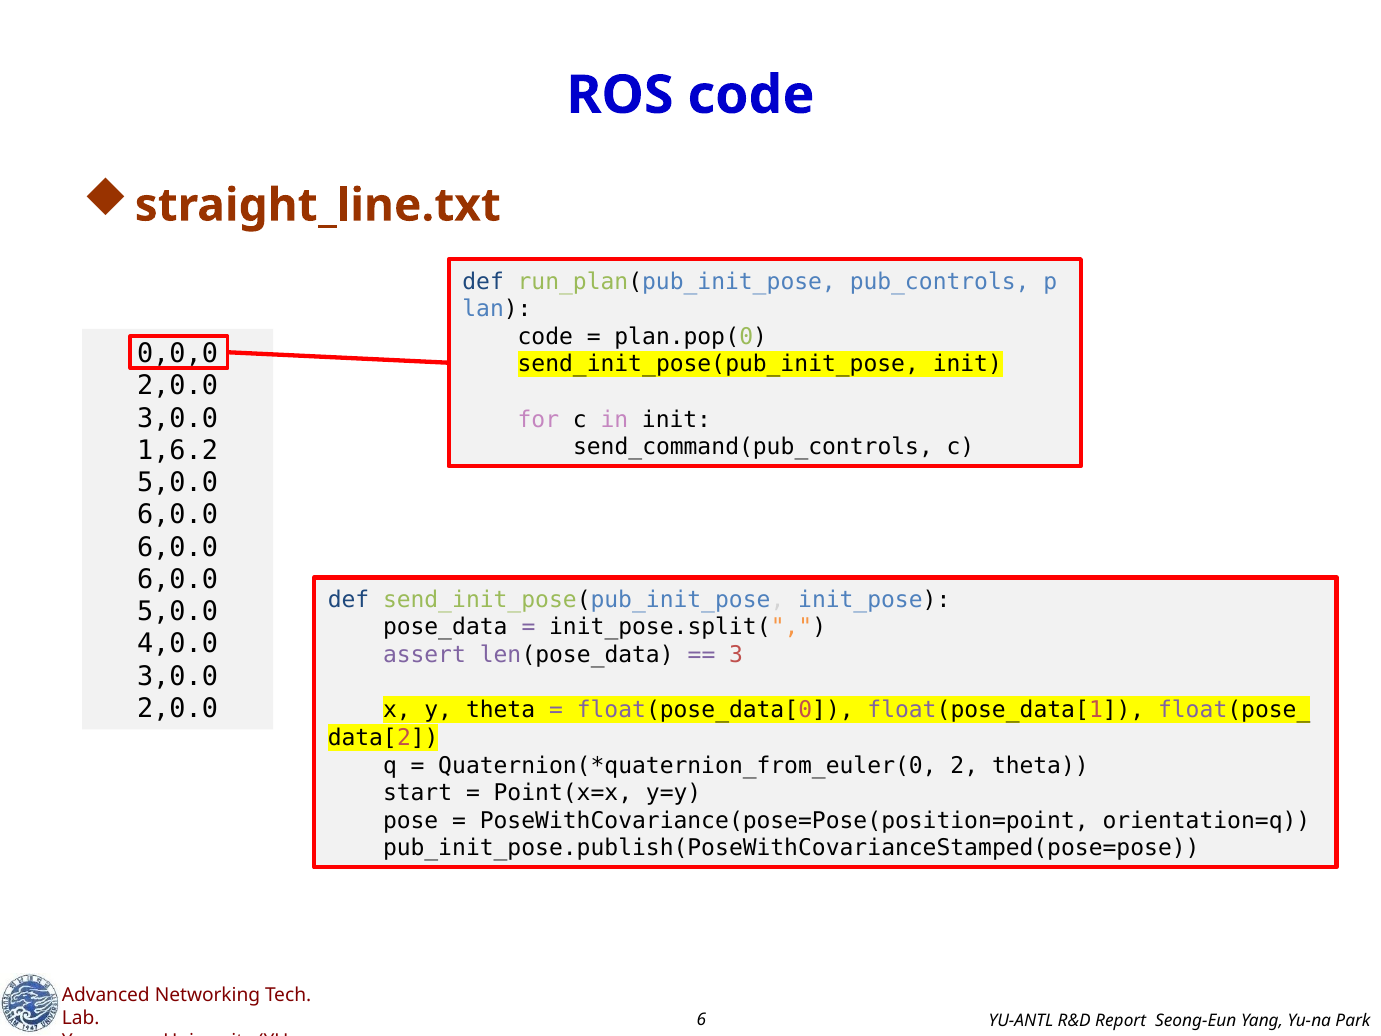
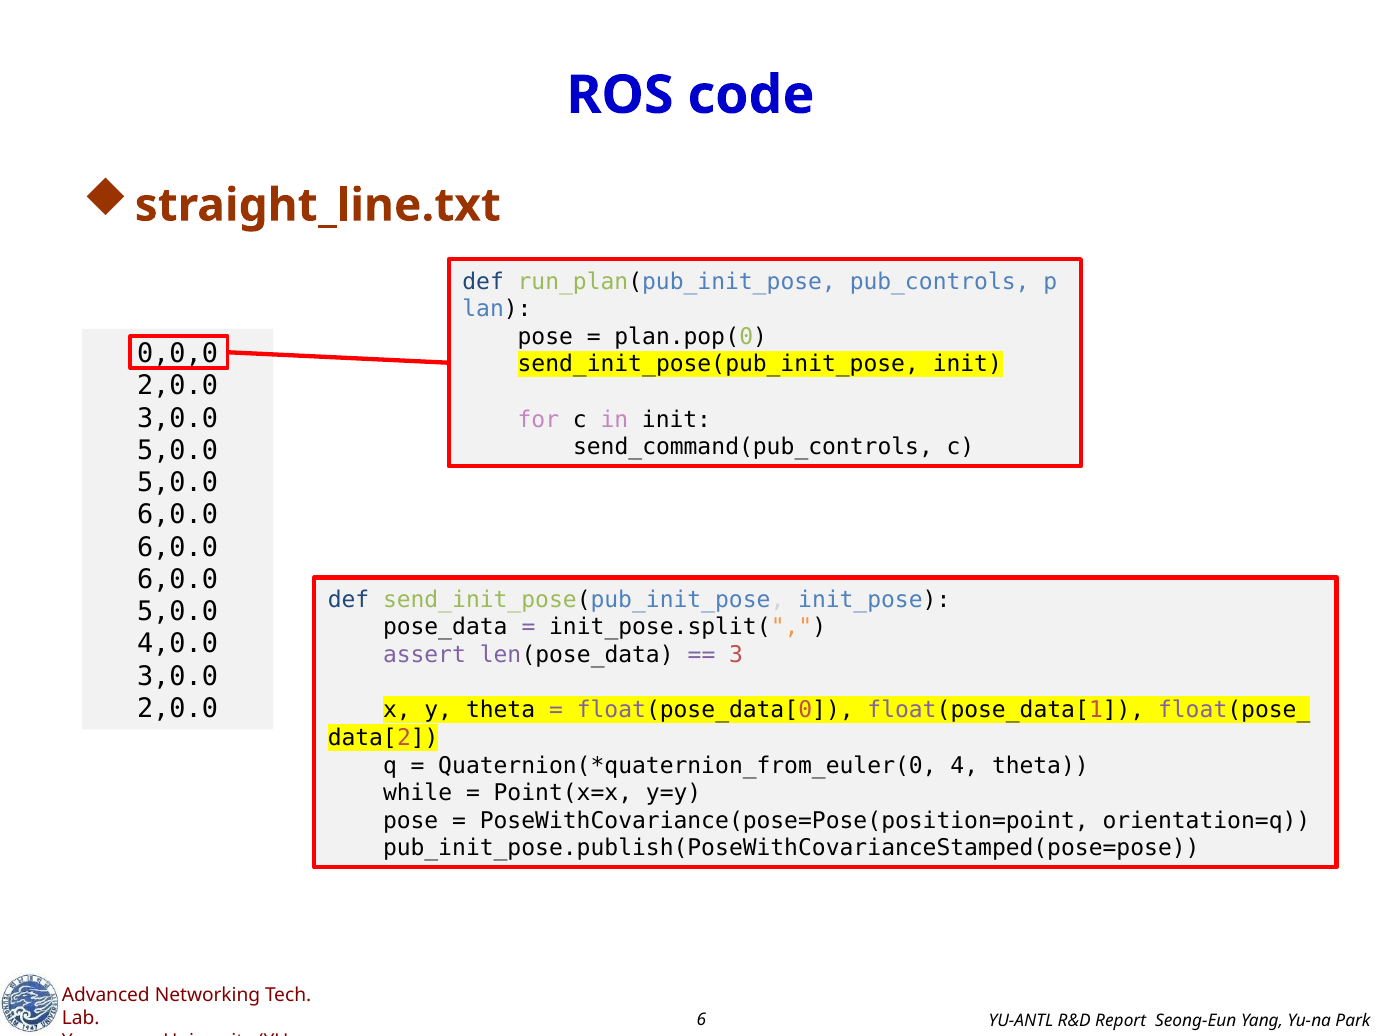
code at (545, 337): code -> pose
1,6.2 at (178, 450): 1,6.2 -> 5,0.0
2: 2 -> 4
start: start -> while
